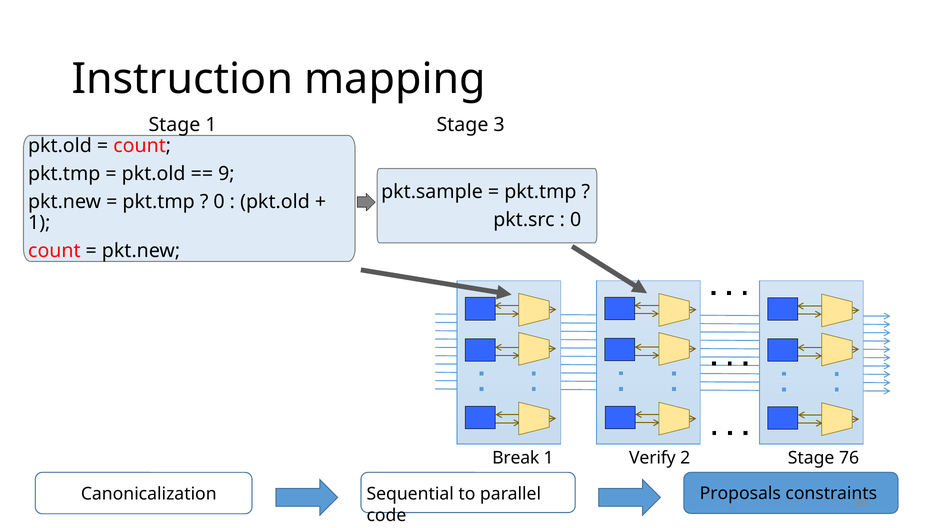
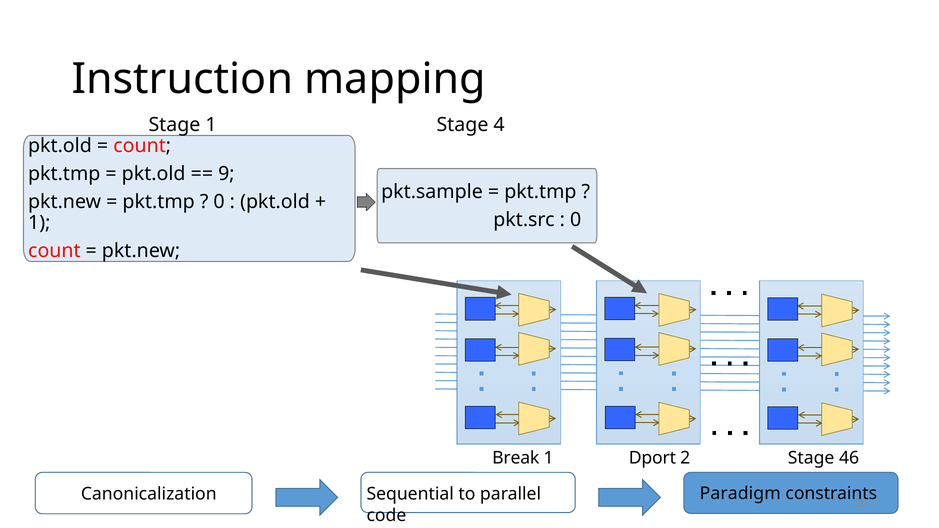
3: 3 -> 4
Verify: Verify -> Dport
76: 76 -> 46
Proposals: Proposals -> Paradigm
